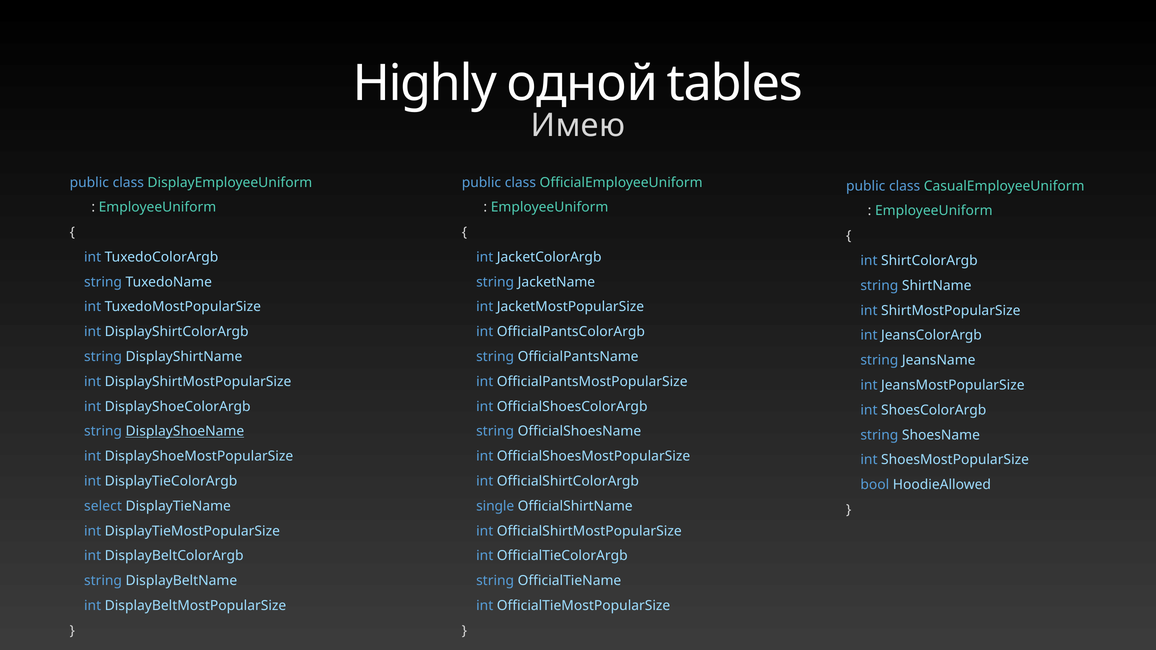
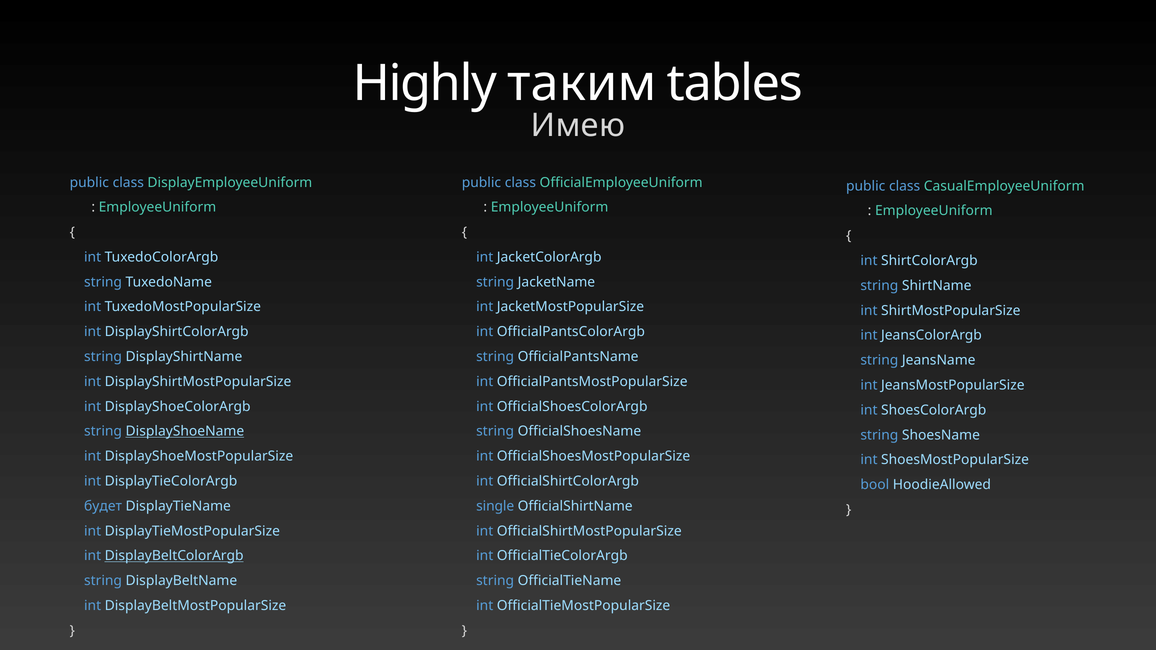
одной: одной -> таким
select: select -> будет
DisplayBeltColorArgb underline: none -> present
